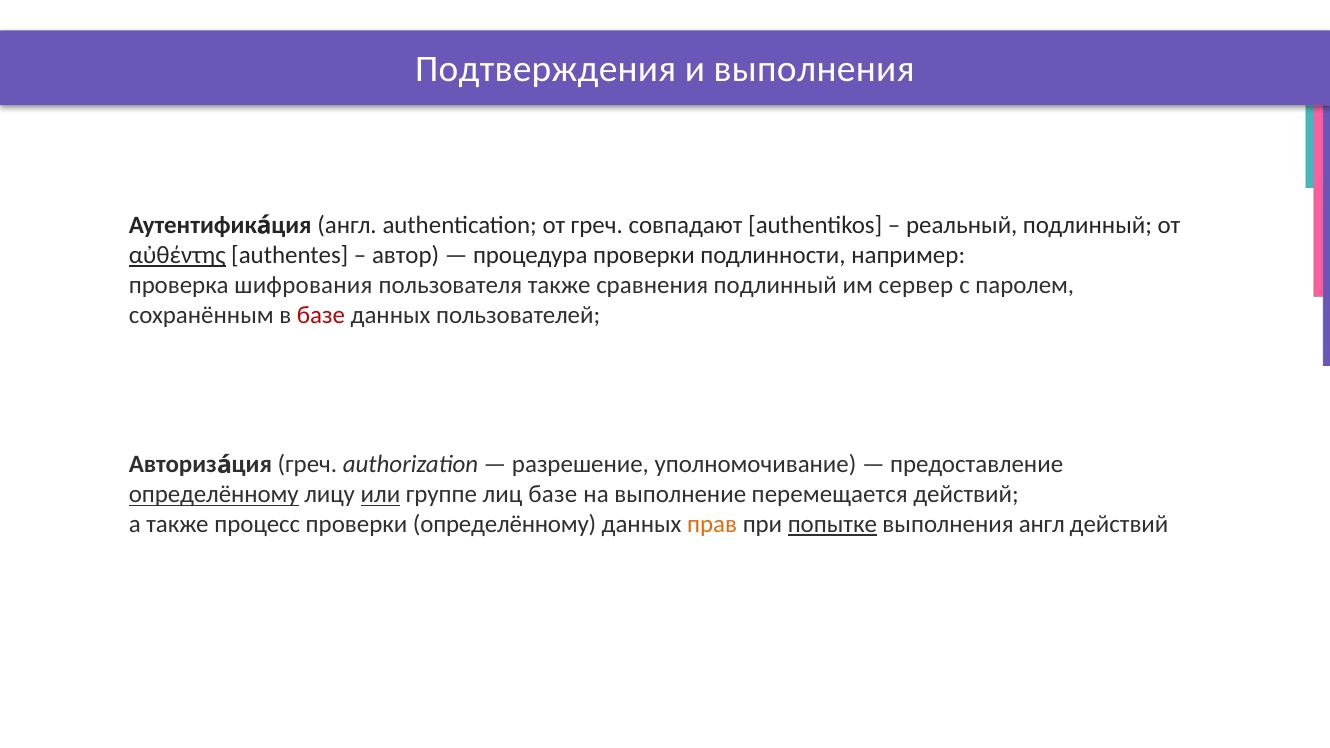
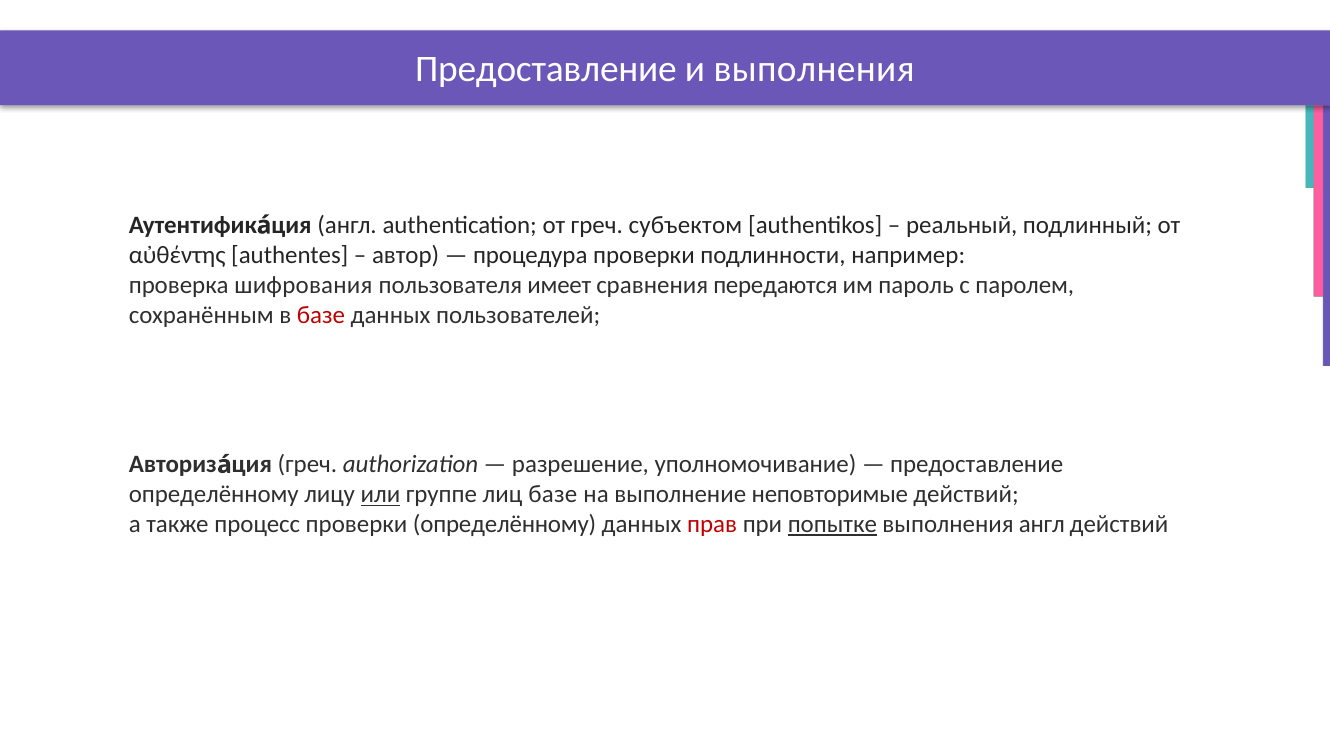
Подтверждения at (546, 69): Подтверждения -> Предоставление
совпадают: совпадают -> субъектом
αὐθέντης underline: present -> none
пользователя также: также -> имеет
сравнения подлинный: подлинный -> передаются
сервер: сервер -> пароль
определённому at (214, 495) underline: present -> none
перемещается: перемещается -> неповторимые
прав colour: orange -> red
